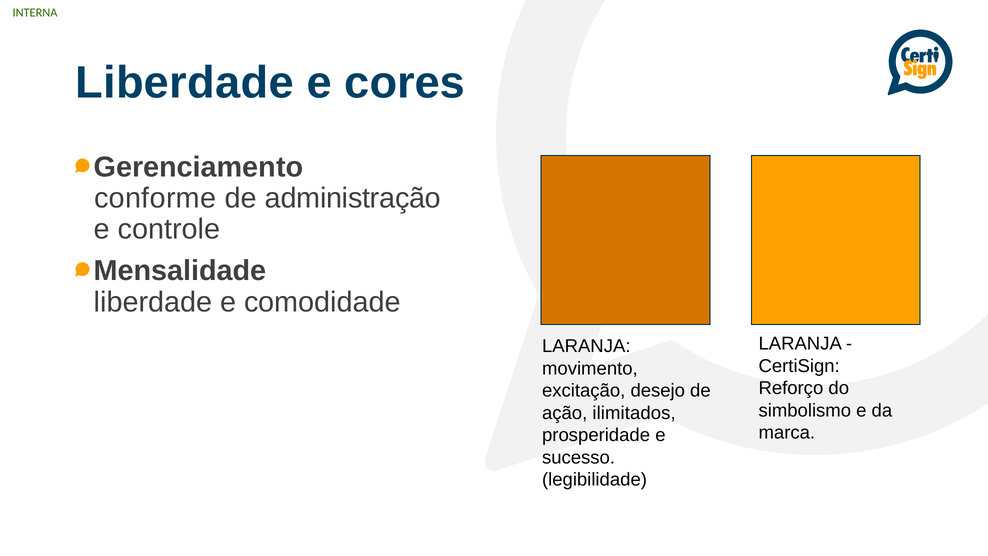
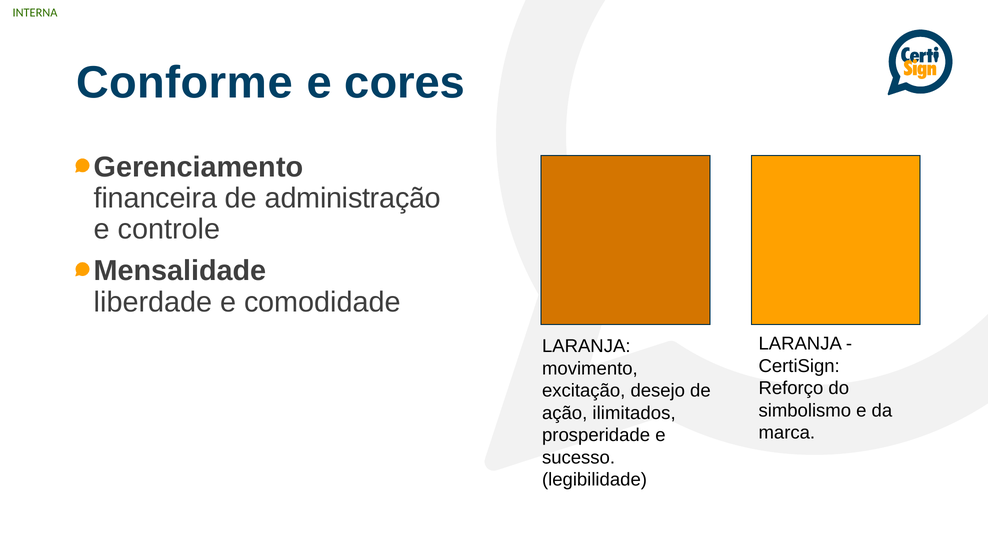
Liberdade at (185, 83): Liberdade -> Conforme
conforme: conforme -> financeira
